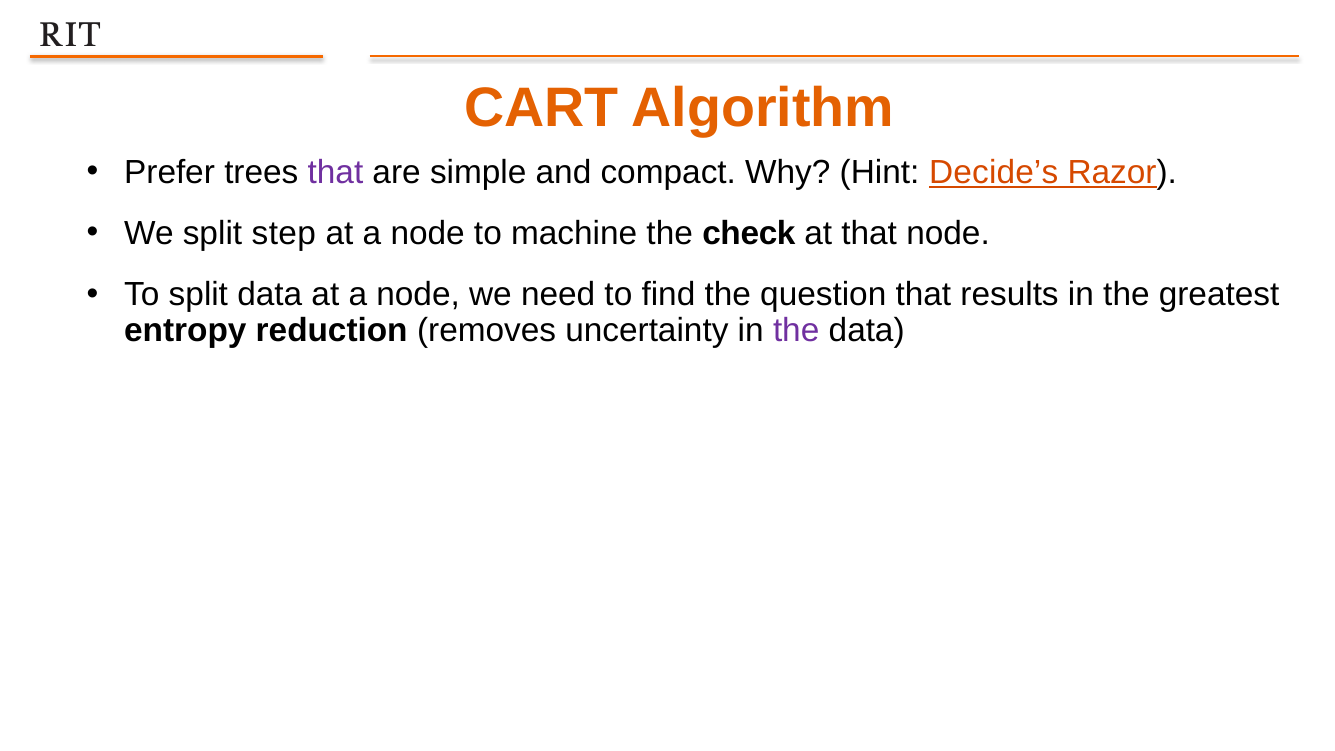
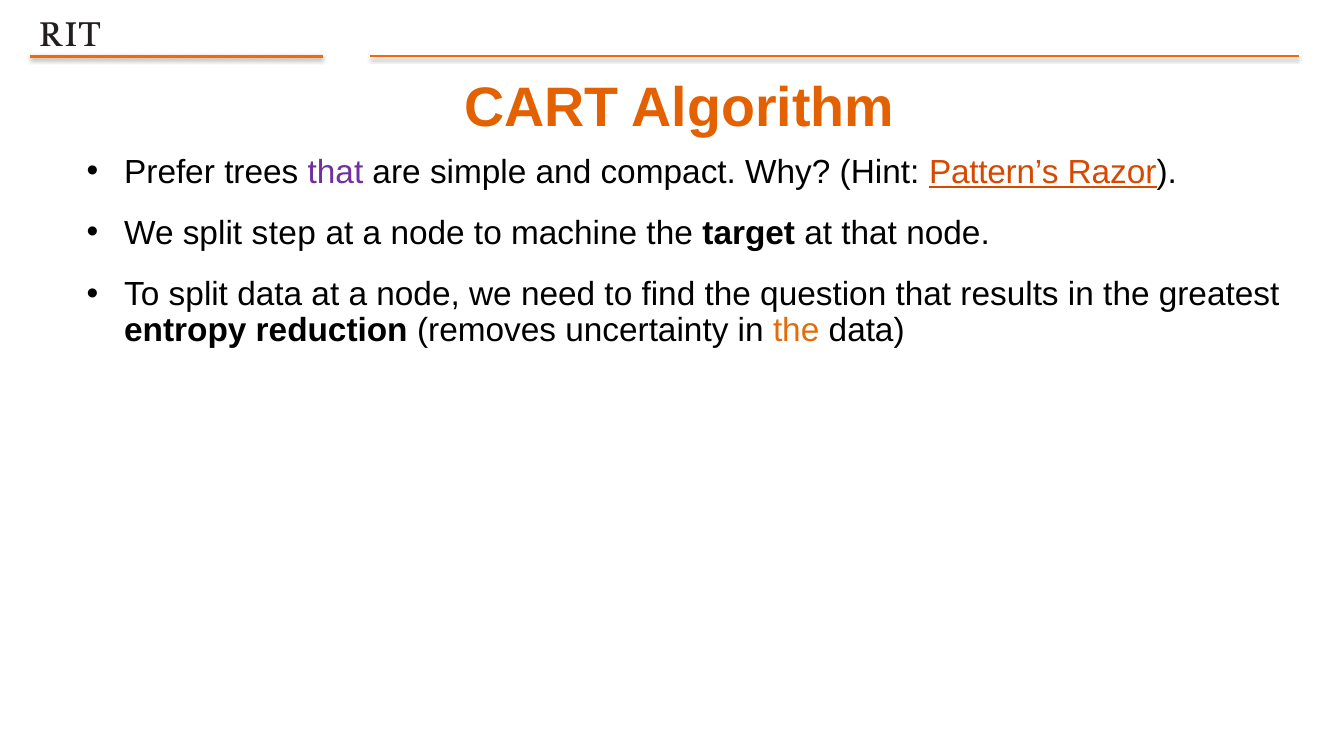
Decide’s: Decide’s -> Pattern’s
check: check -> target
the at (796, 330) colour: purple -> orange
